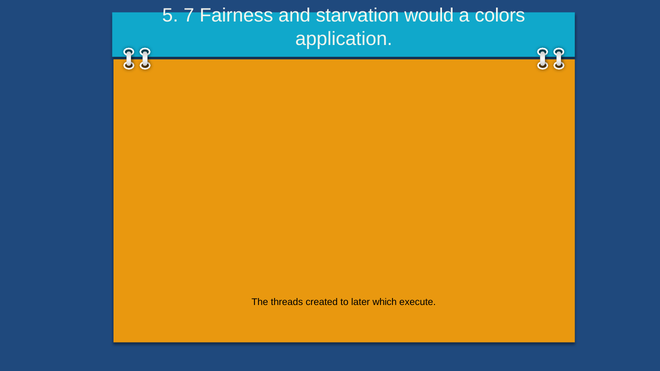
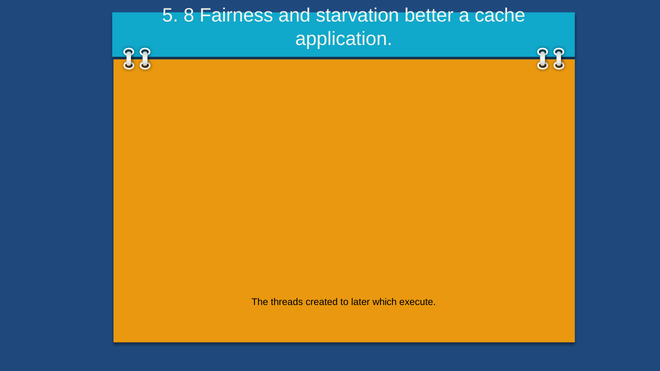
7: 7 -> 8
would: would -> better
colors: colors -> cache
